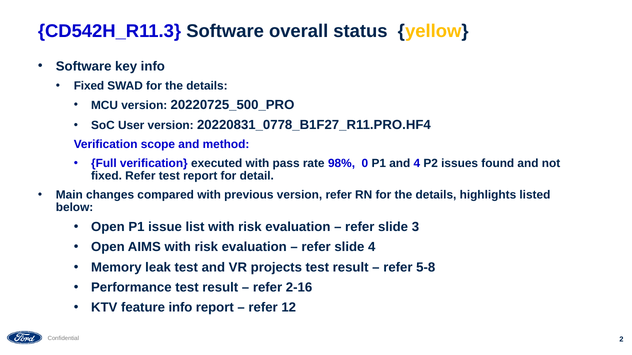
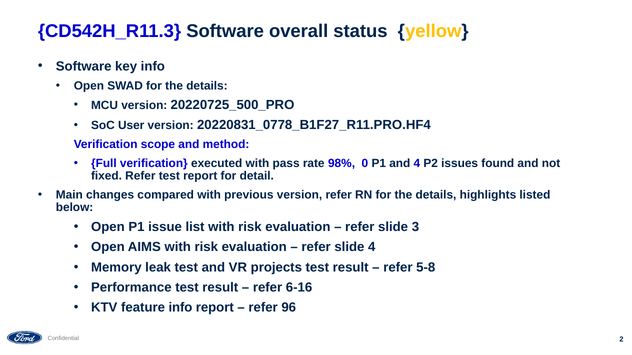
Fixed at (89, 86): Fixed -> Open
2-16: 2-16 -> 6-16
12: 12 -> 96
